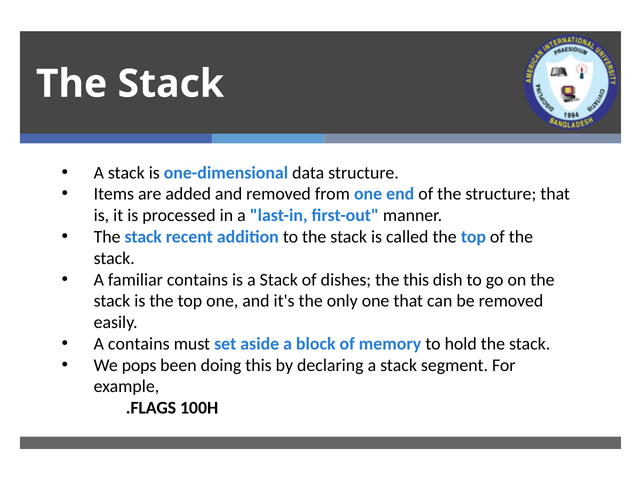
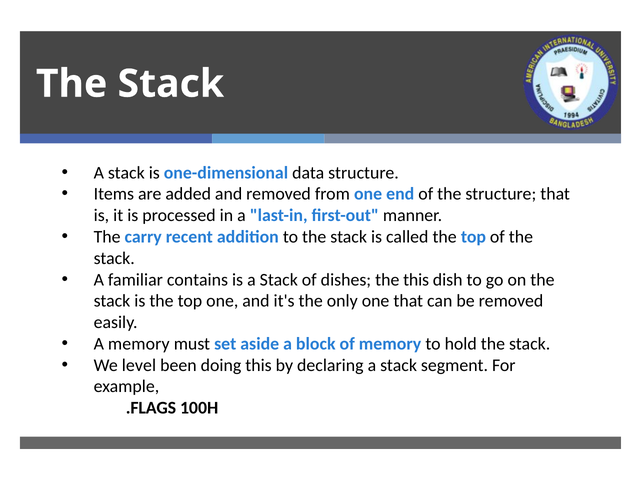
stack at (143, 237): stack -> carry
A contains: contains -> memory
pops: pops -> level
